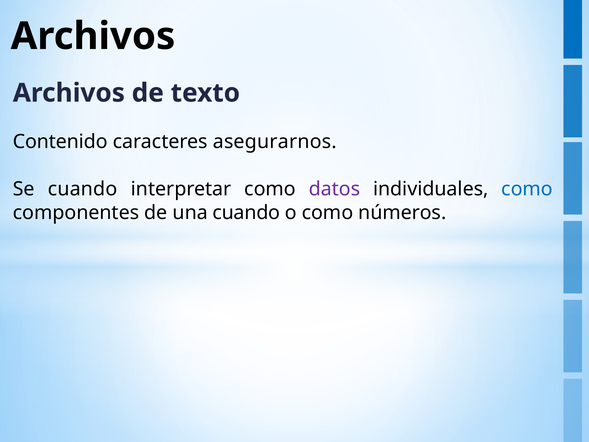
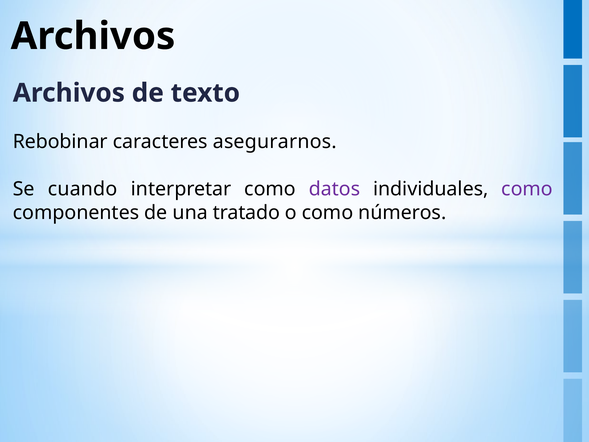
Contenido: Contenido -> Rebobinar
como at (527, 189) colour: blue -> purple
una cuando: cuando -> tratado
